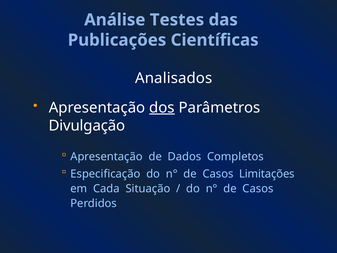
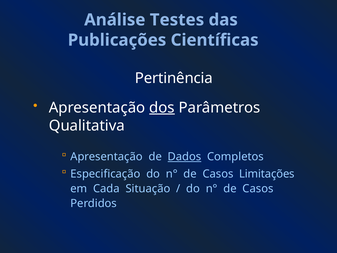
Analisados: Analisados -> Pertinência
Divulgação: Divulgação -> Qualitativa
Dados underline: none -> present
